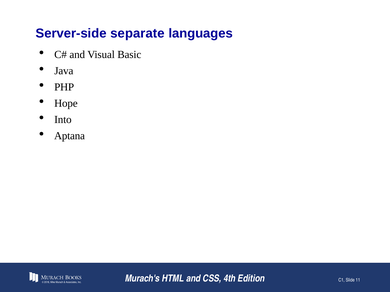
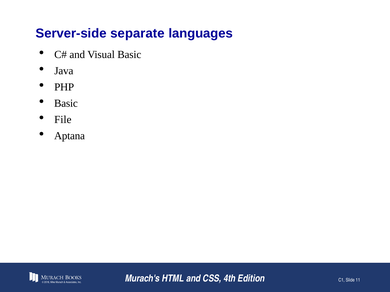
Hope at (66, 103): Hope -> Basic
Into: Into -> File
